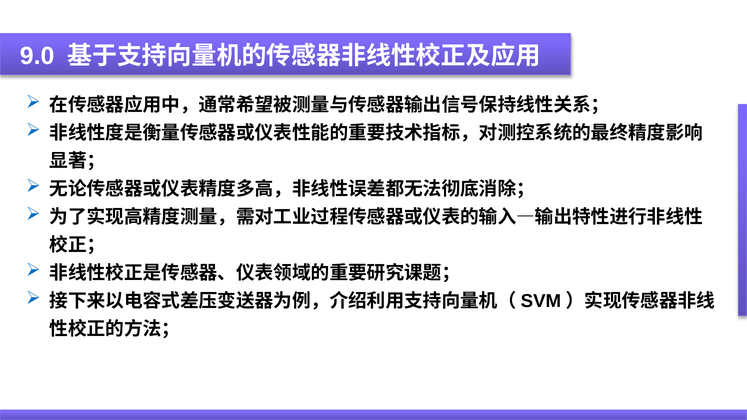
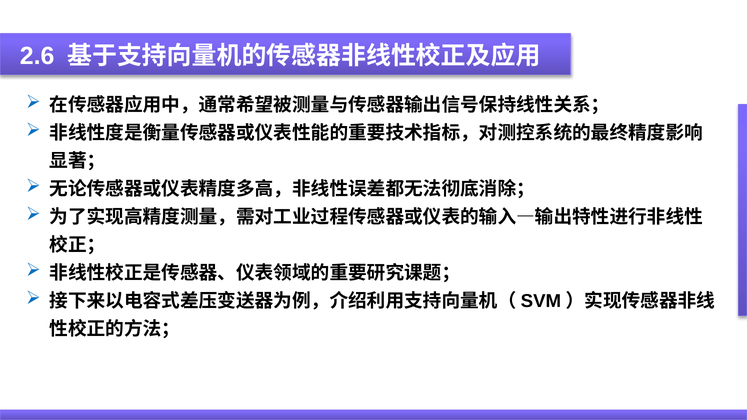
9.0: 9.0 -> 2.6
